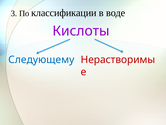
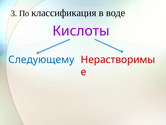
классификации: классификации -> классификация
